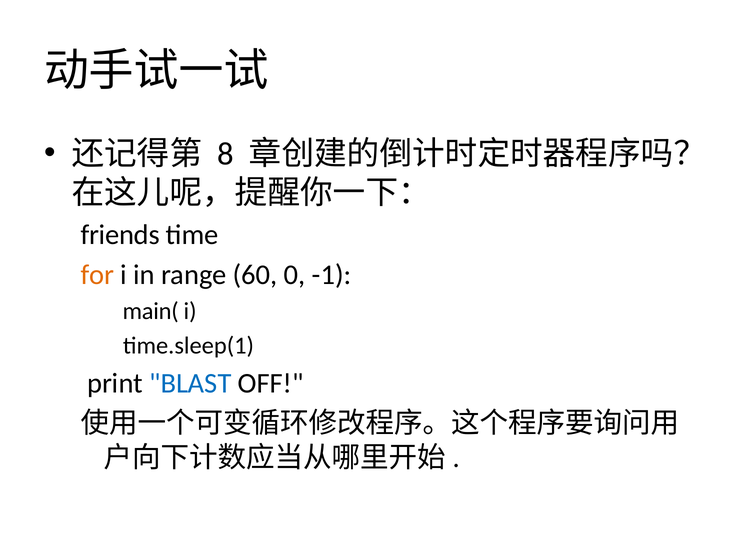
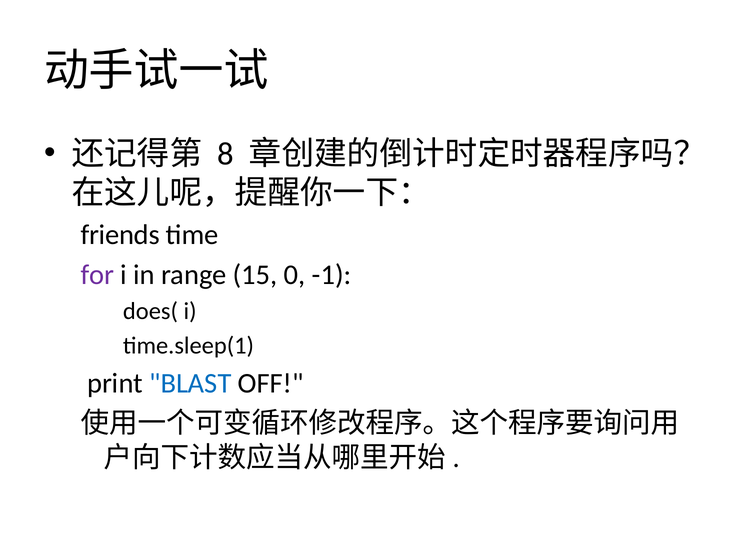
for colour: orange -> purple
60: 60 -> 15
main(: main( -> does(
